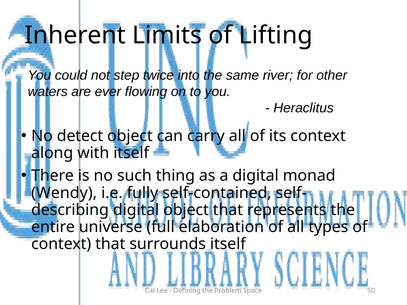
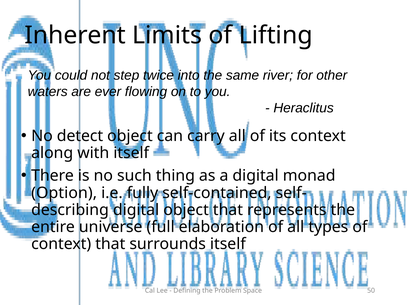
Wendy: Wendy -> Option
